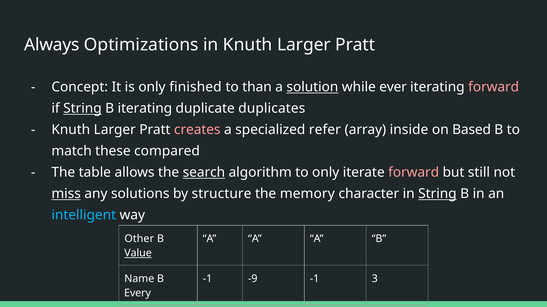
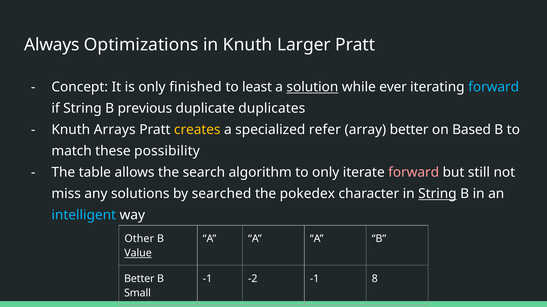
than: than -> least
forward at (494, 87) colour: pink -> light blue
String at (82, 109) underline: present -> none
B iterating: iterating -> previous
Larger at (115, 130): Larger -> Arrays
creates colour: pink -> yellow
array inside: inside -> better
compared: compared -> possibility
search underline: present -> none
miss underline: present -> none
structure: structure -> searched
memory: memory -> pokedex
Name at (139, 279): Name -> Better
-9: -9 -> -2
3: 3 -> 8
Every: Every -> Small
